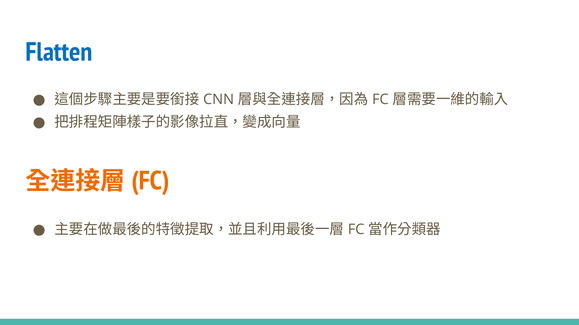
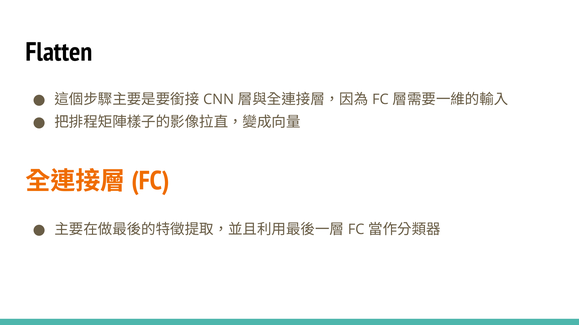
Flatten colour: blue -> black
